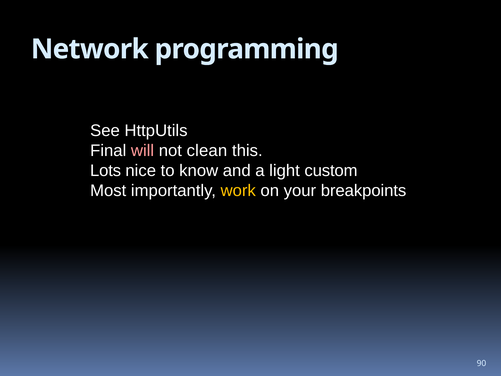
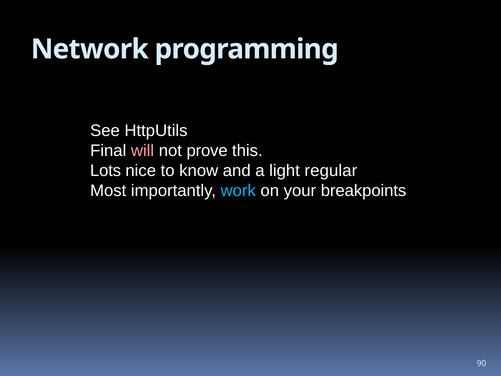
clean: clean -> prove
custom: custom -> regular
work colour: yellow -> light blue
